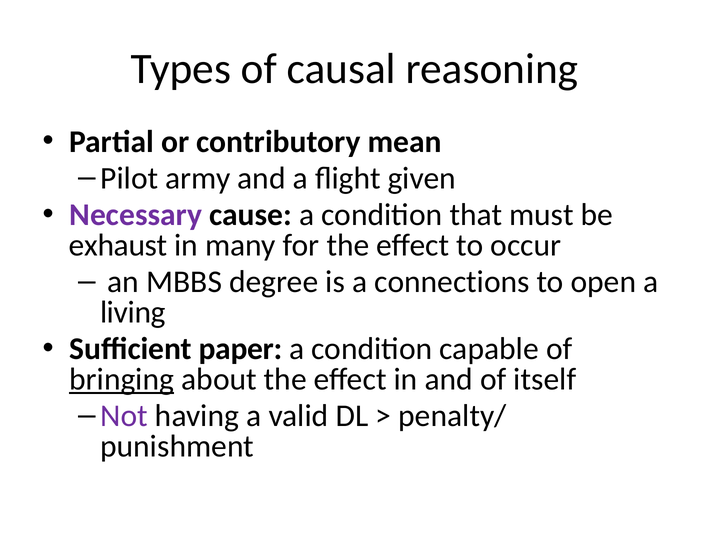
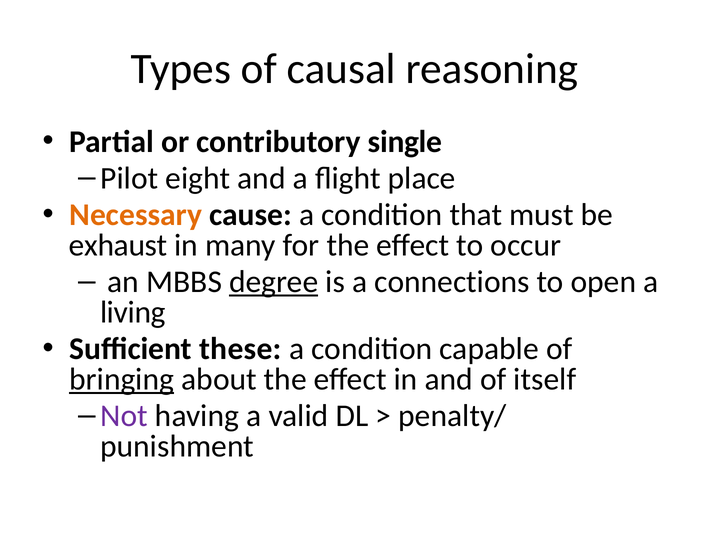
mean: mean -> single
army: army -> eight
given: given -> place
Necessary colour: purple -> orange
degree underline: none -> present
paper: paper -> these
